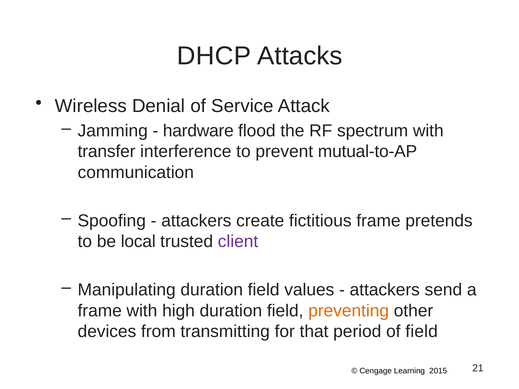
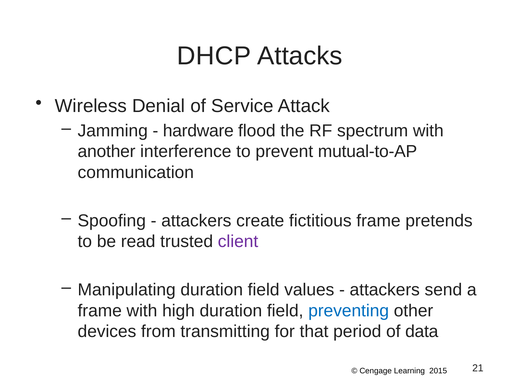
transfer: transfer -> another
local: local -> read
preventing colour: orange -> blue
of field: field -> data
